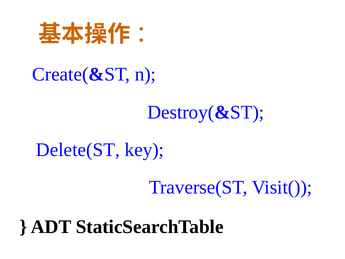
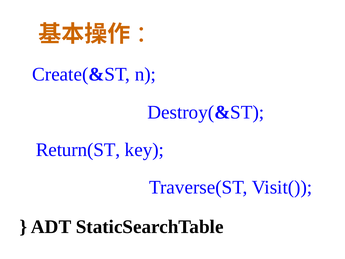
Delete(ST: Delete(ST -> Return(ST
